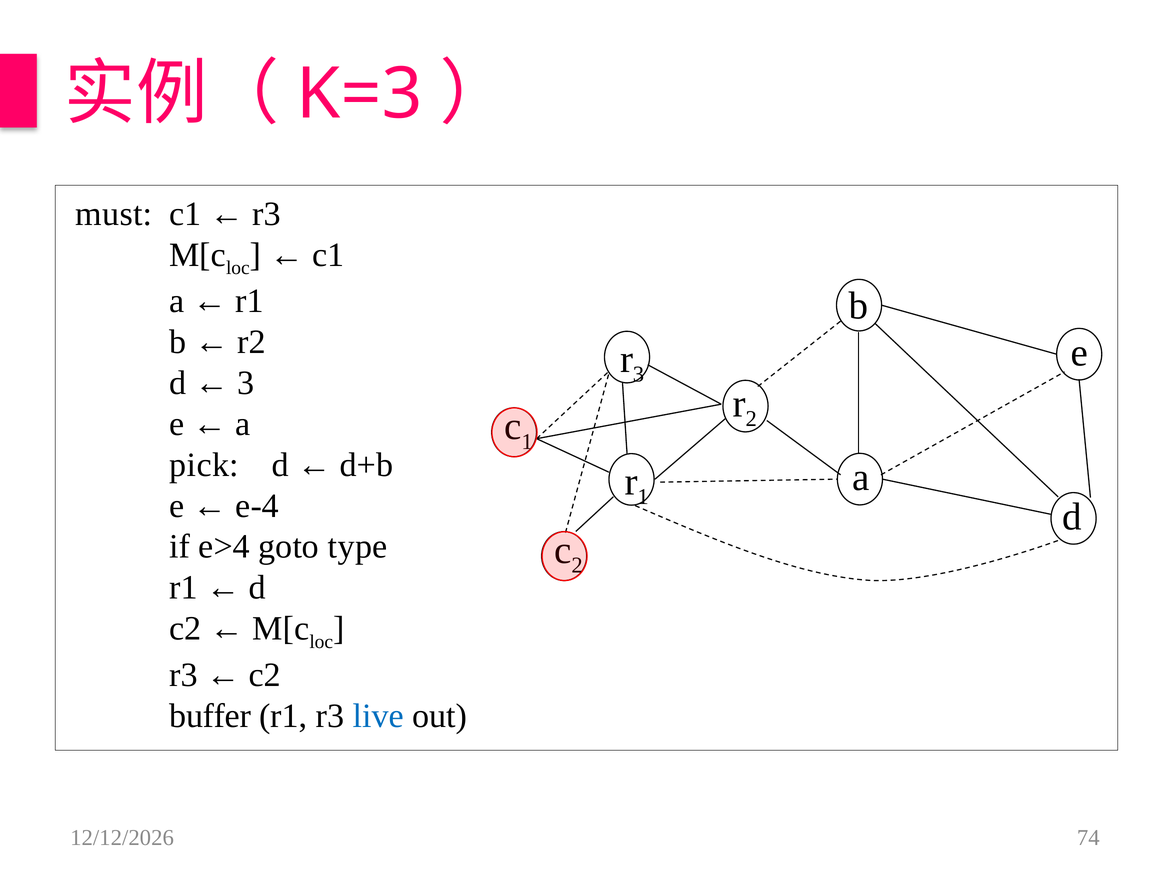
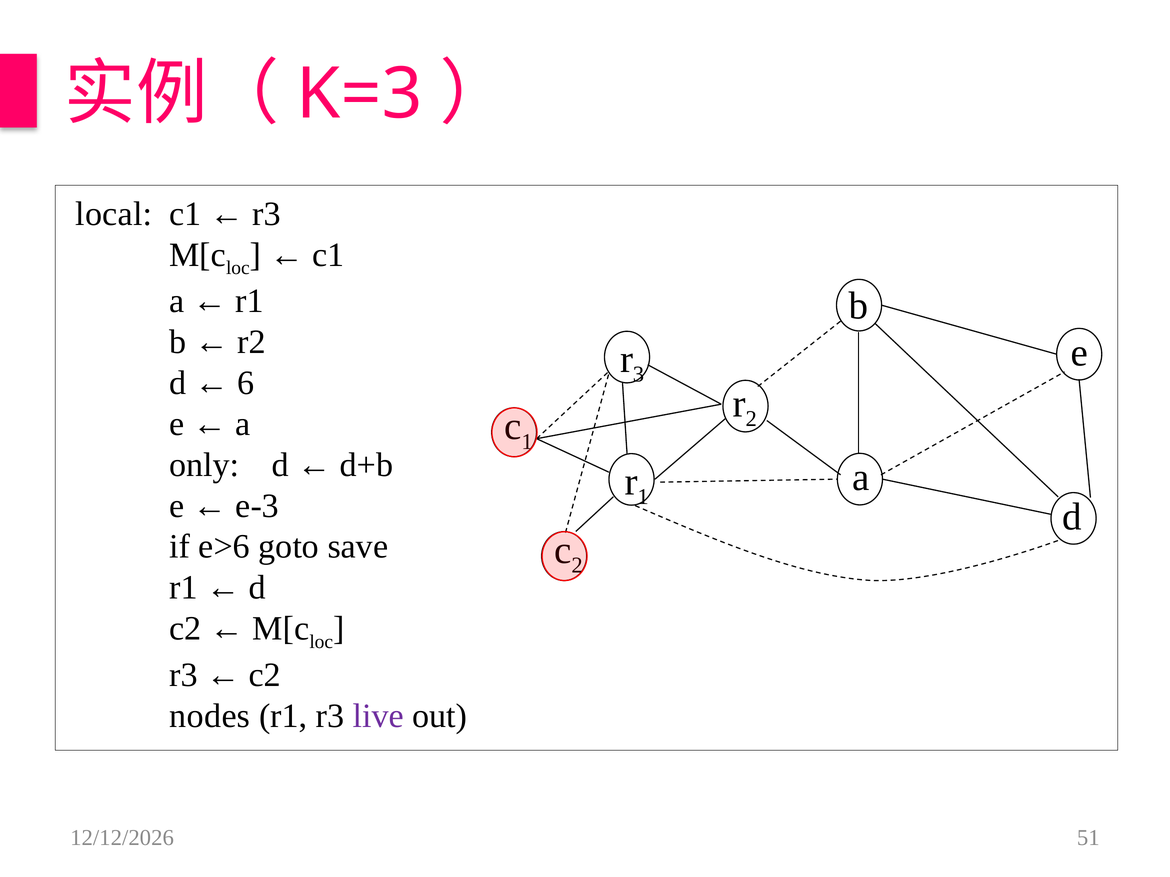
must: must -> local
3 at (246, 383): 3 -> 6
pick: pick -> only
e-4: e-4 -> e-3
e>4: e>4 -> e>6
type: type -> save
buffer: buffer -> nodes
live colour: blue -> purple
74: 74 -> 51
